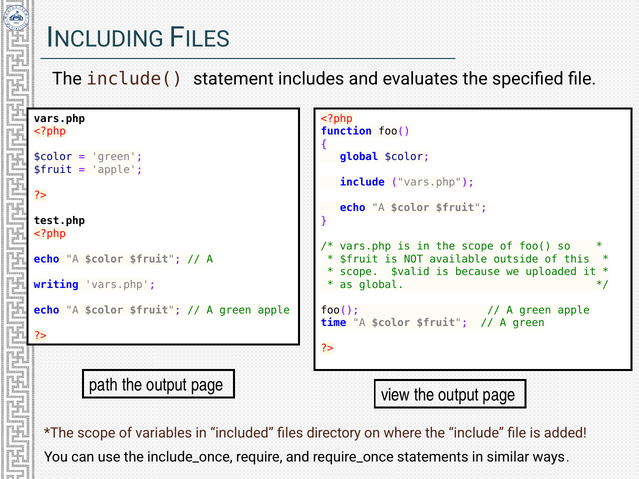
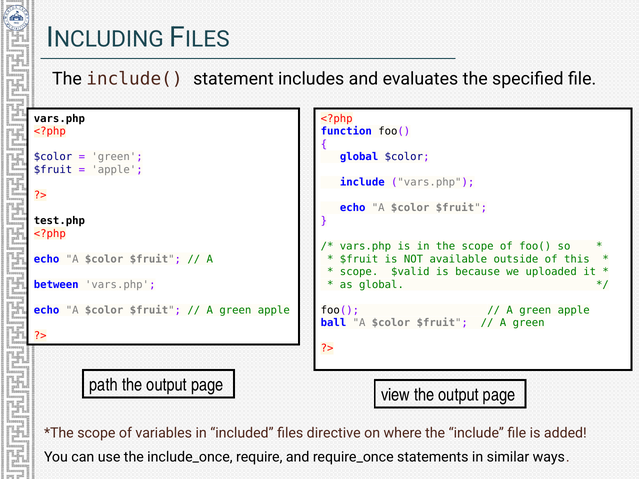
writing: writing -> between
time: time -> ball
directory: directory -> directive
